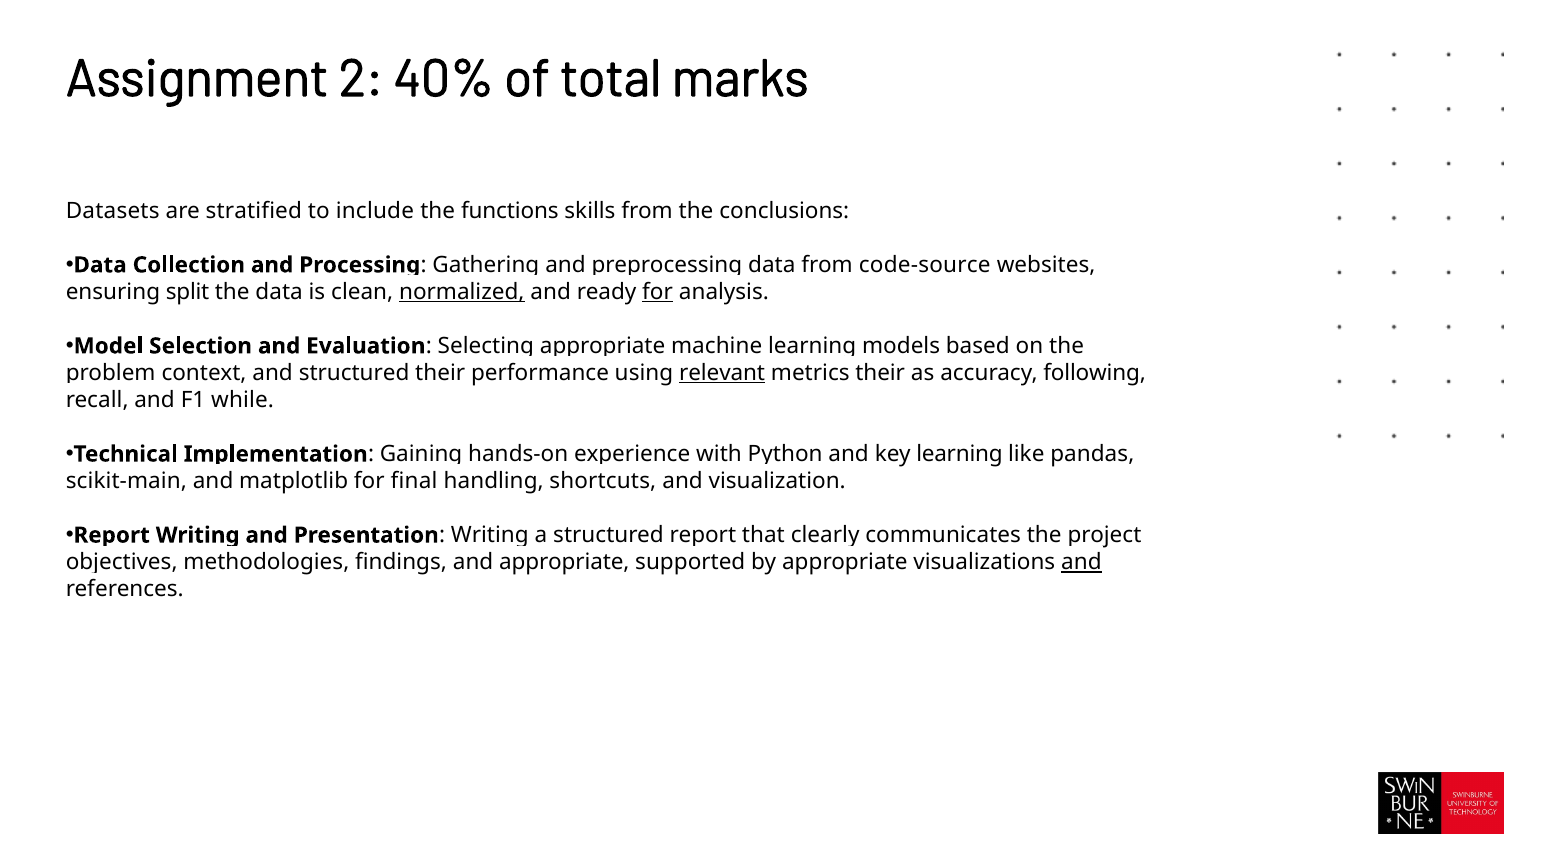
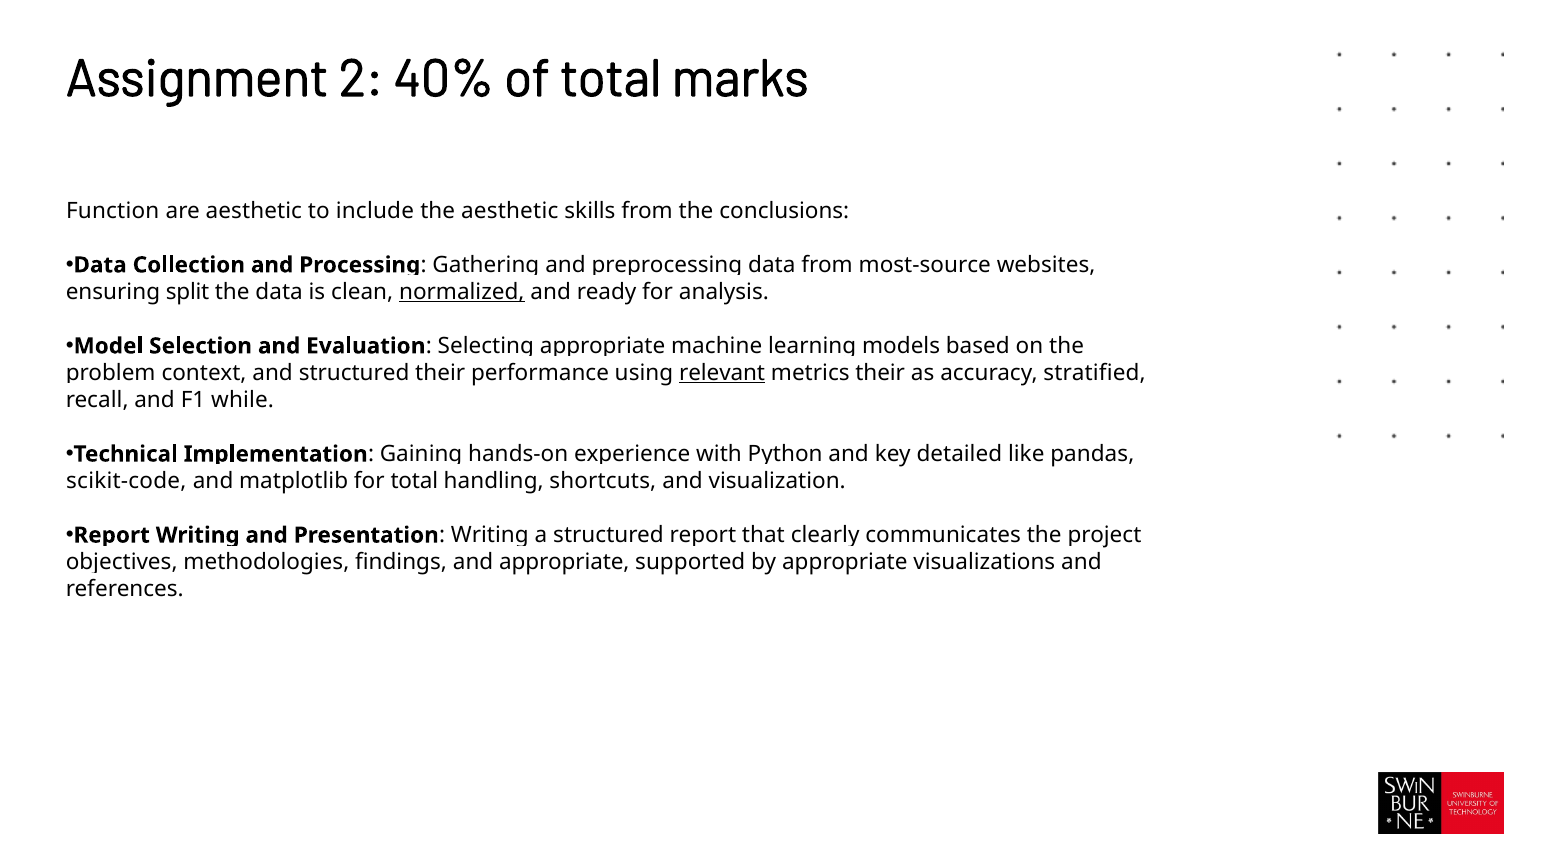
Datasets: Datasets -> Function
are stratified: stratified -> aesthetic
the functions: functions -> aesthetic
code-source: code-source -> most-source
for at (658, 292) underline: present -> none
following: following -> stratified
key learning: learning -> detailed
scikit-main: scikit-main -> scikit-code
for final: final -> total
and at (1081, 563) underline: present -> none
